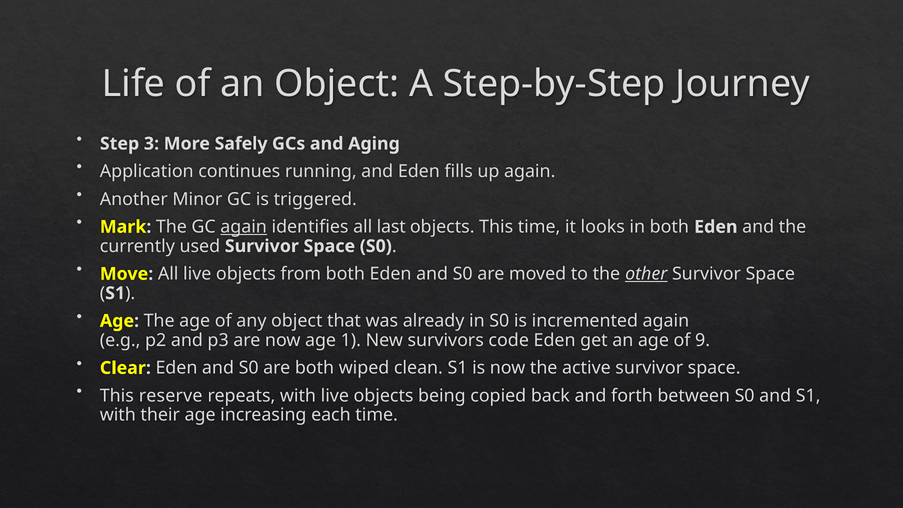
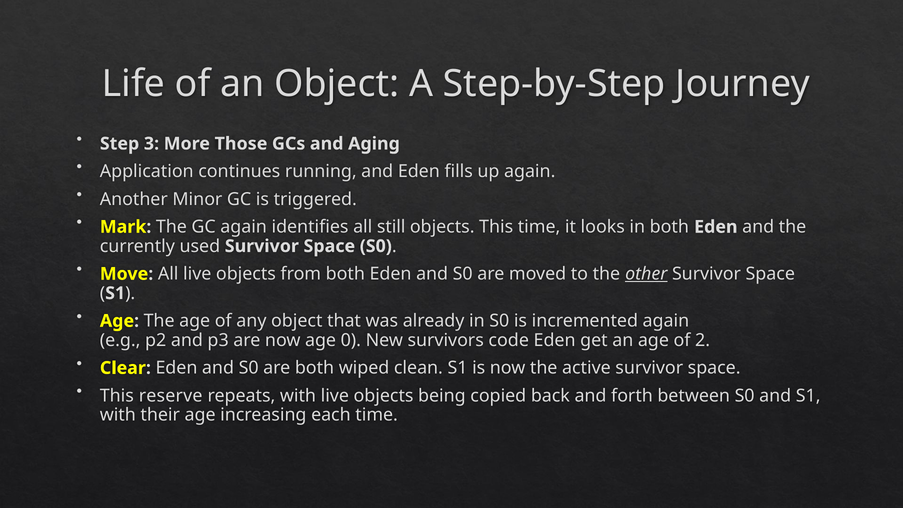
Safely: Safely -> Those
again at (244, 227) underline: present -> none
last: last -> still
1: 1 -> 0
9: 9 -> 2
